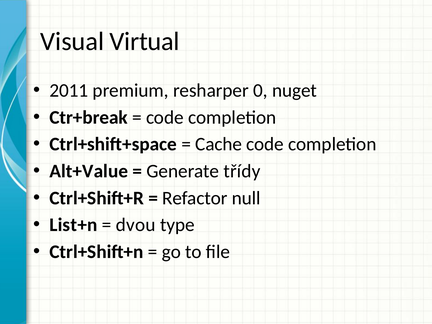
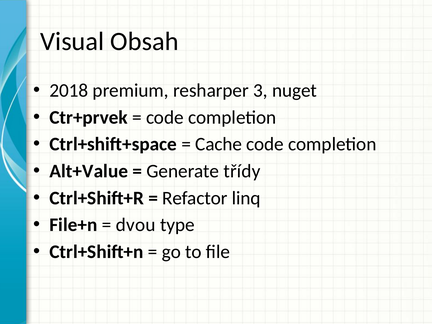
Virtual: Virtual -> Obsah
2011: 2011 -> 2018
0: 0 -> 3
Ctr+break: Ctr+break -> Ctr+prvek
null: null -> linq
List+n: List+n -> File+n
